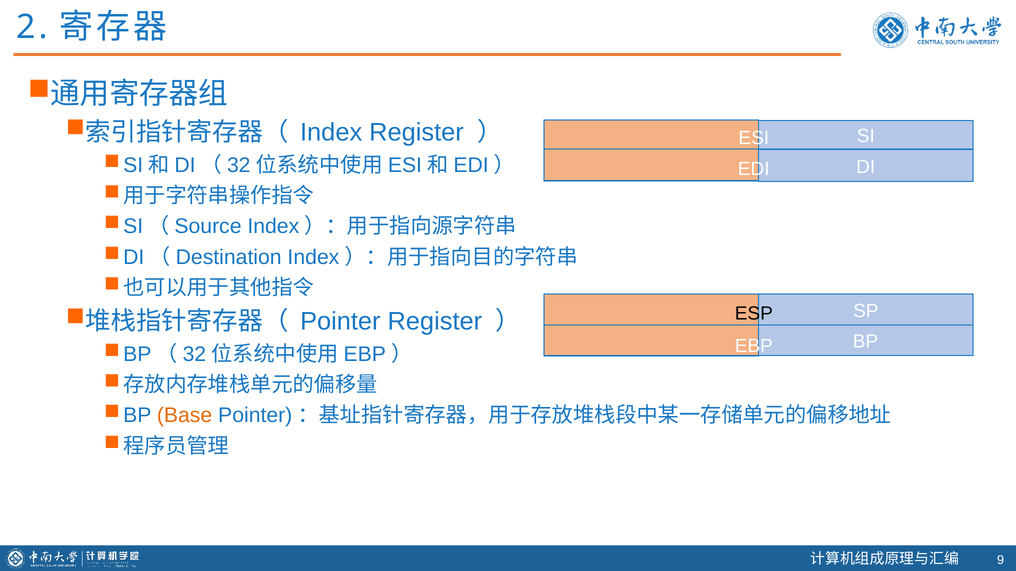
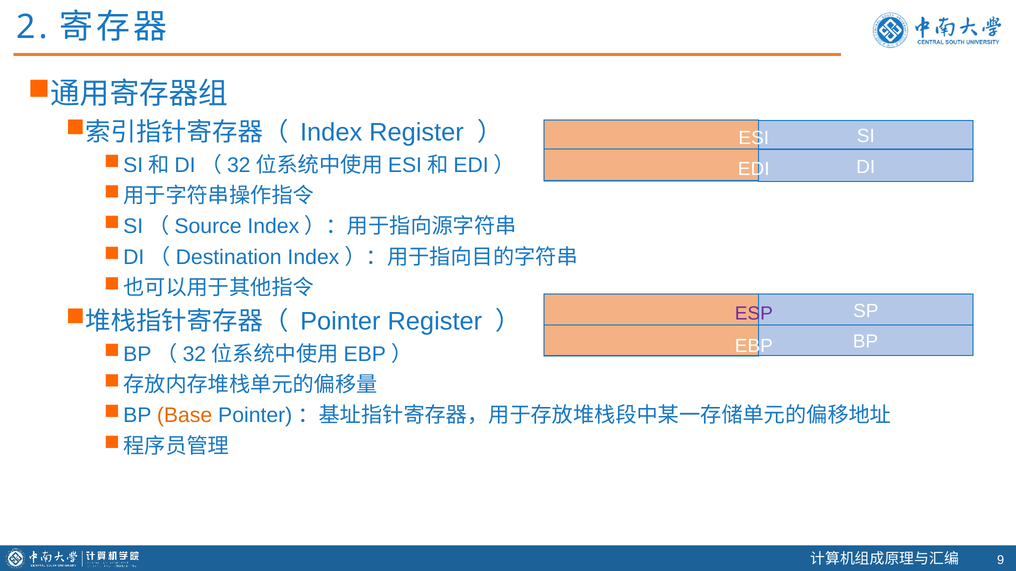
ESP colour: black -> purple
